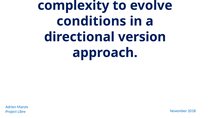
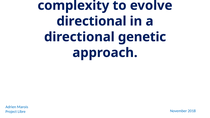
conditions at (91, 21): conditions -> directional
directional version: version -> genetic
